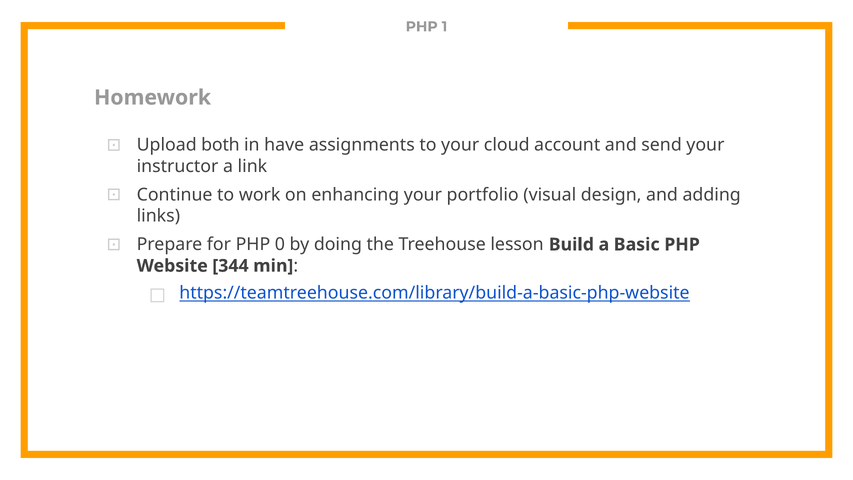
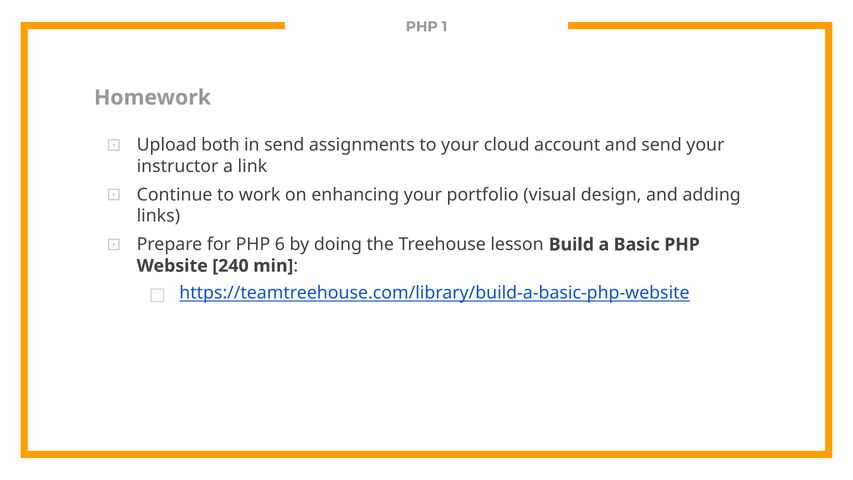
in have: have -> send
0: 0 -> 6
344: 344 -> 240
